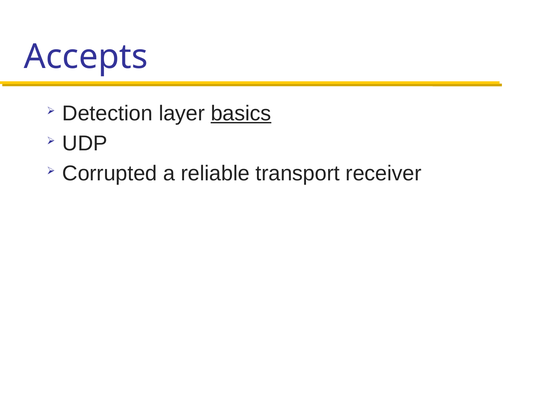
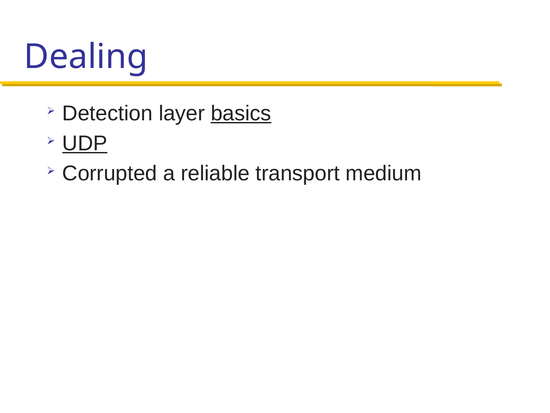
Accepts: Accepts -> Dealing
UDP underline: none -> present
receiver: receiver -> medium
